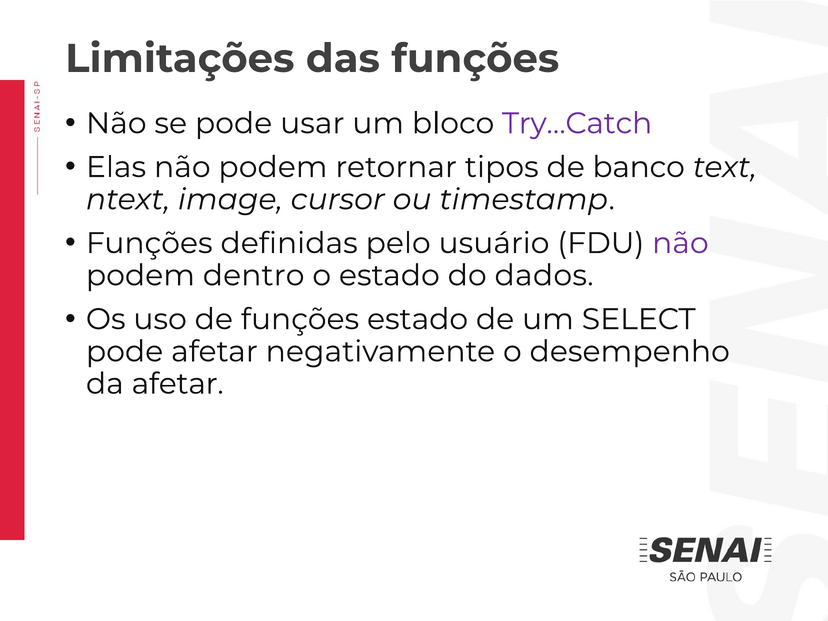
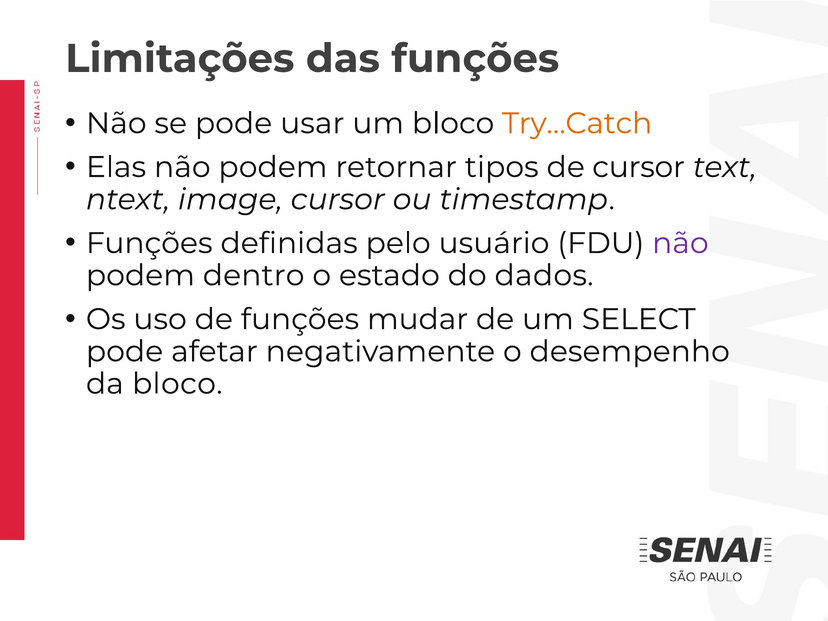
Try…Catch colour: purple -> orange
de banco: banco -> cursor
funções estado: estado -> mudar
da afetar: afetar -> bloco
